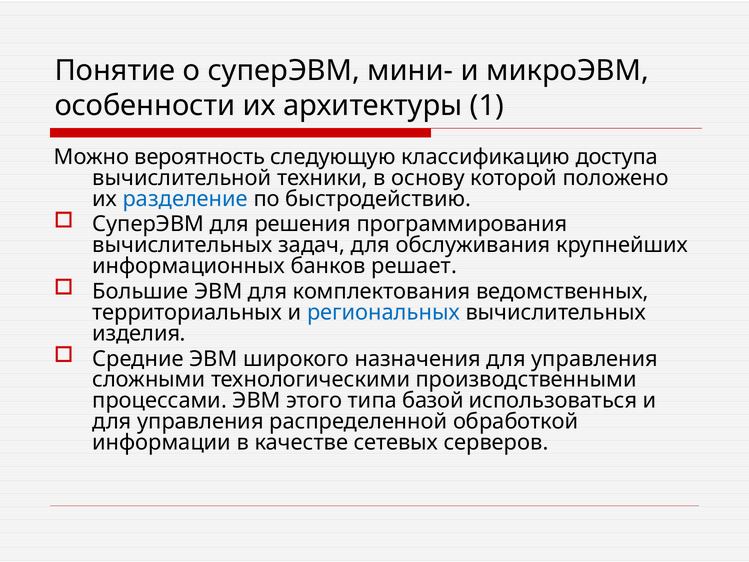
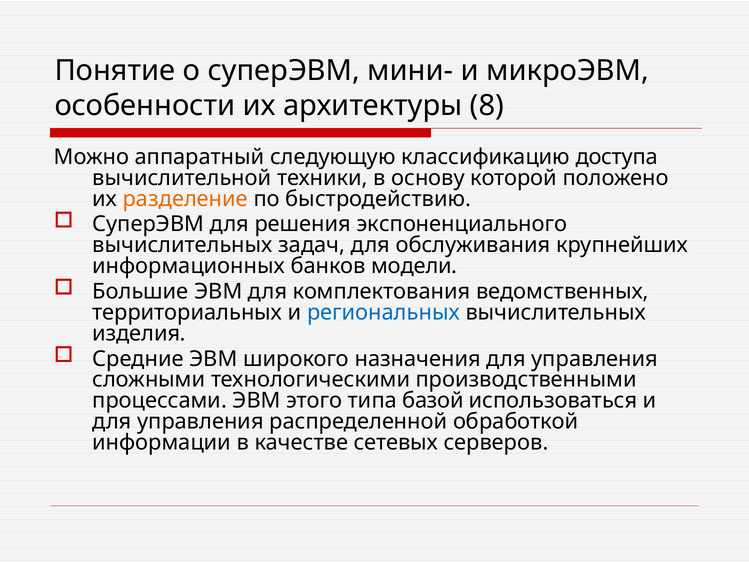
1: 1 -> 8
вероятность: вероятность -> аппаратный
разделение colour: blue -> orange
программирования: программирования -> экспоненциального
решает: решает -> модели
